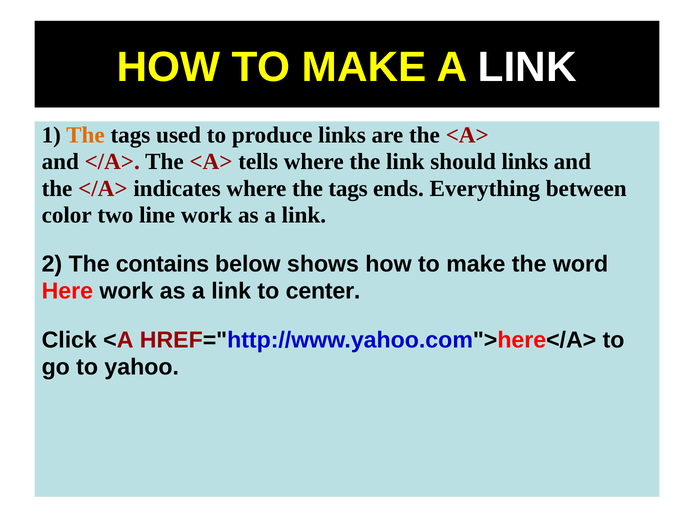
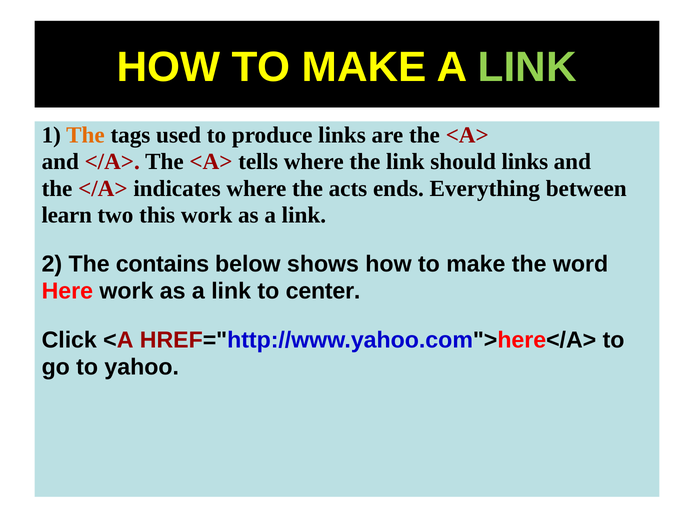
LINK at (527, 67) colour: white -> light green
where the tags: tags -> acts
color: color -> learn
line: line -> this
